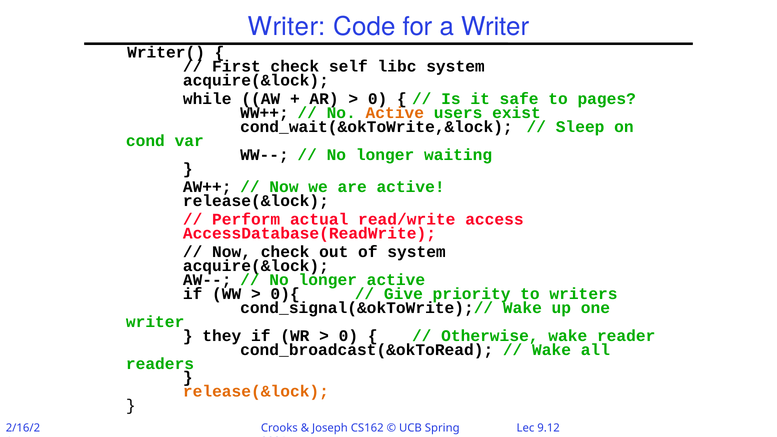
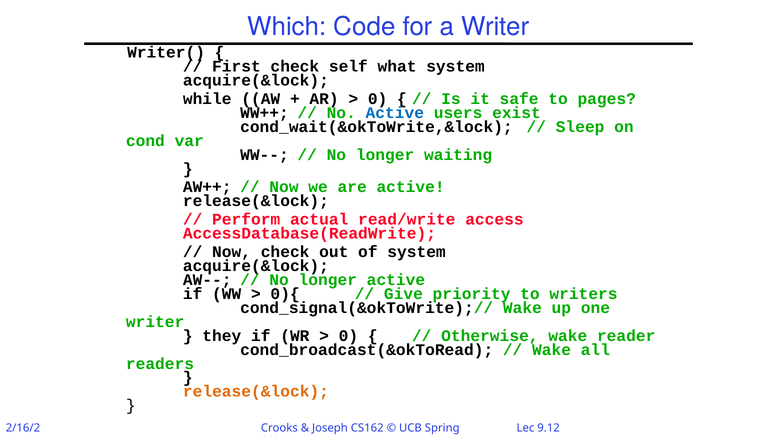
Writer at (287, 27): Writer -> Which
libc: libc -> what
Active at (395, 113) colour: orange -> blue
